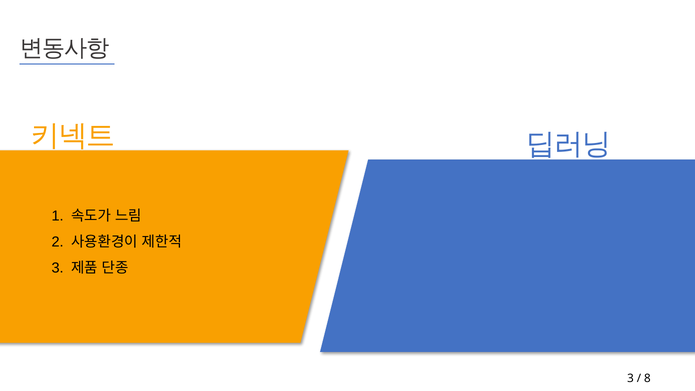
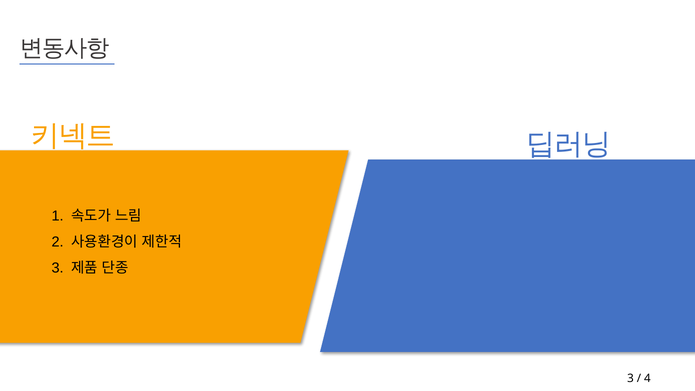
8: 8 -> 4
